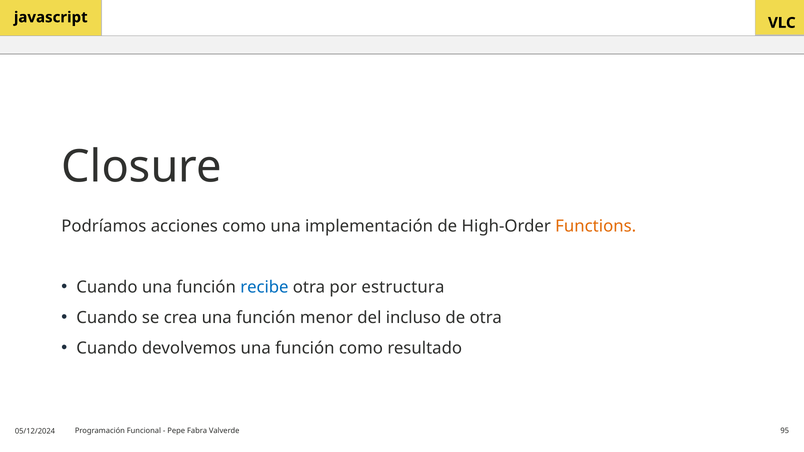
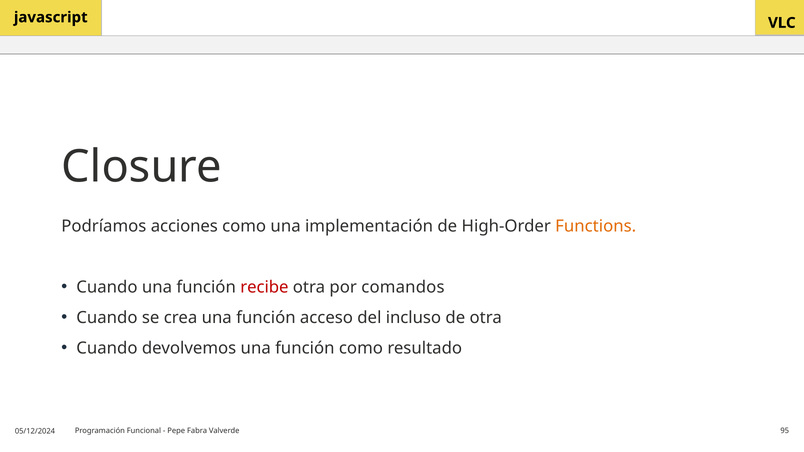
recibe colour: blue -> red
estructura: estructura -> comandos
menor: menor -> acceso
